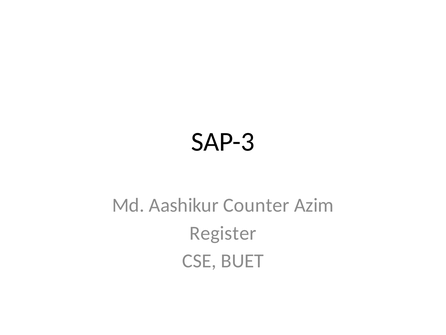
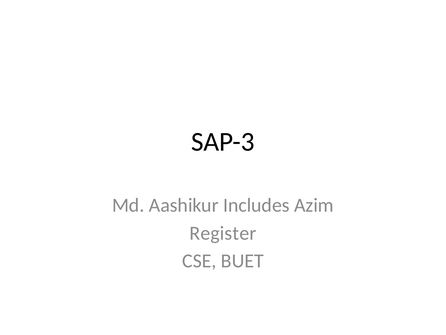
Counter: Counter -> Includes
